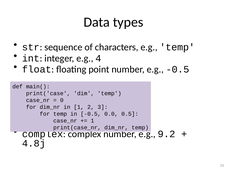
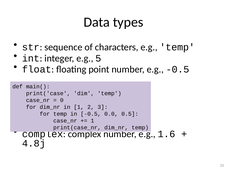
4: 4 -> 5
9.2: 9.2 -> 1.6
